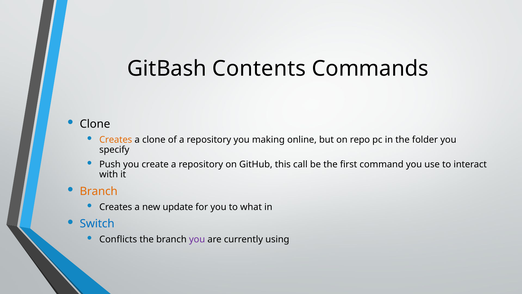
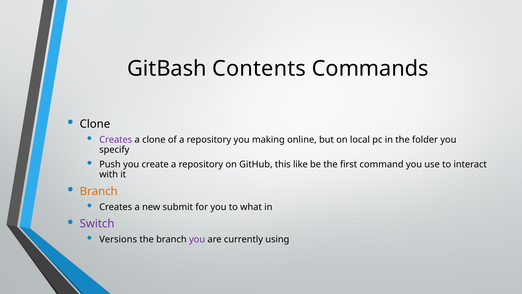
Creates at (116, 140) colour: orange -> purple
repo: repo -> local
call: call -> like
update: update -> submit
Switch colour: blue -> purple
Conflicts: Conflicts -> Versions
